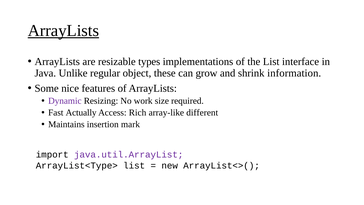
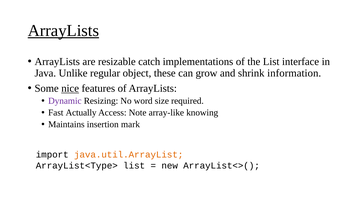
types: types -> catch
nice underline: none -> present
work: work -> word
Rich: Rich -> Note
different: different -> knowing
java.util.ArrayList colour: purple -> orange
